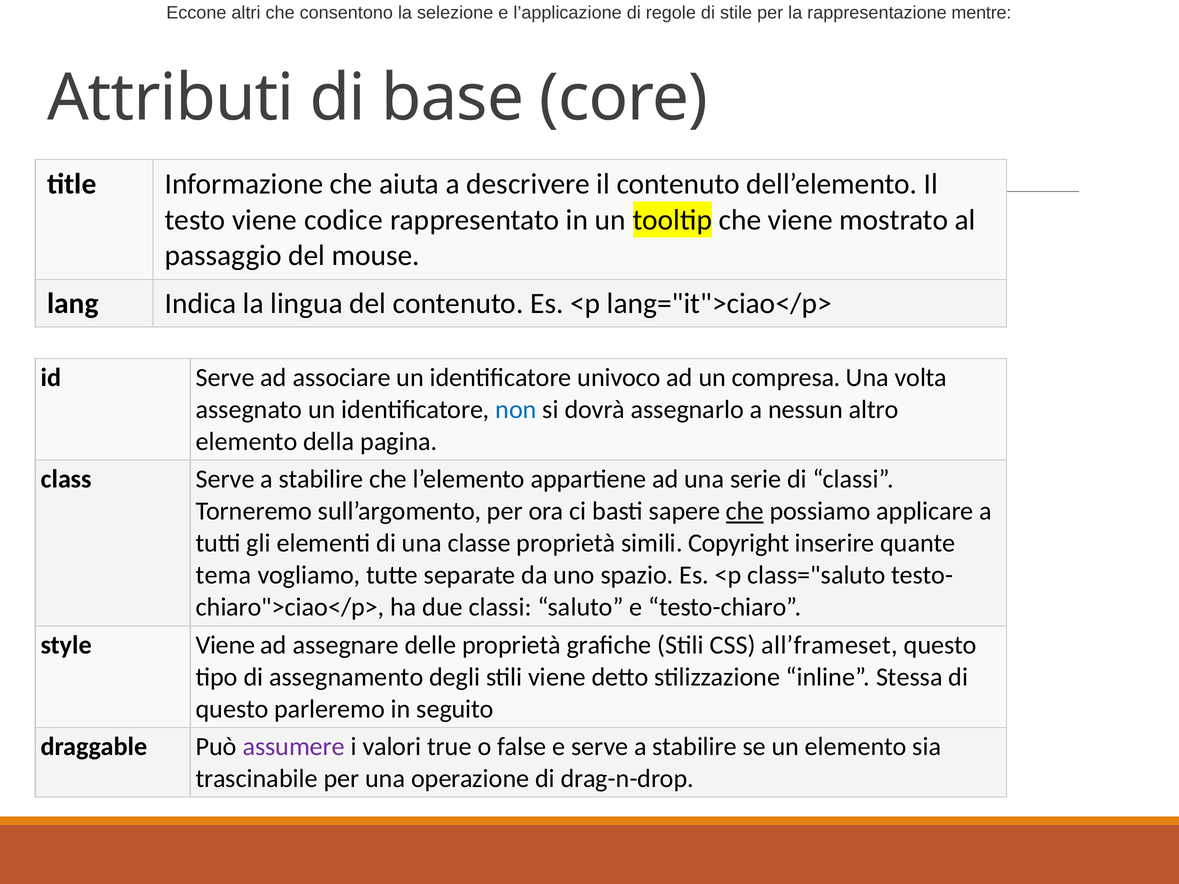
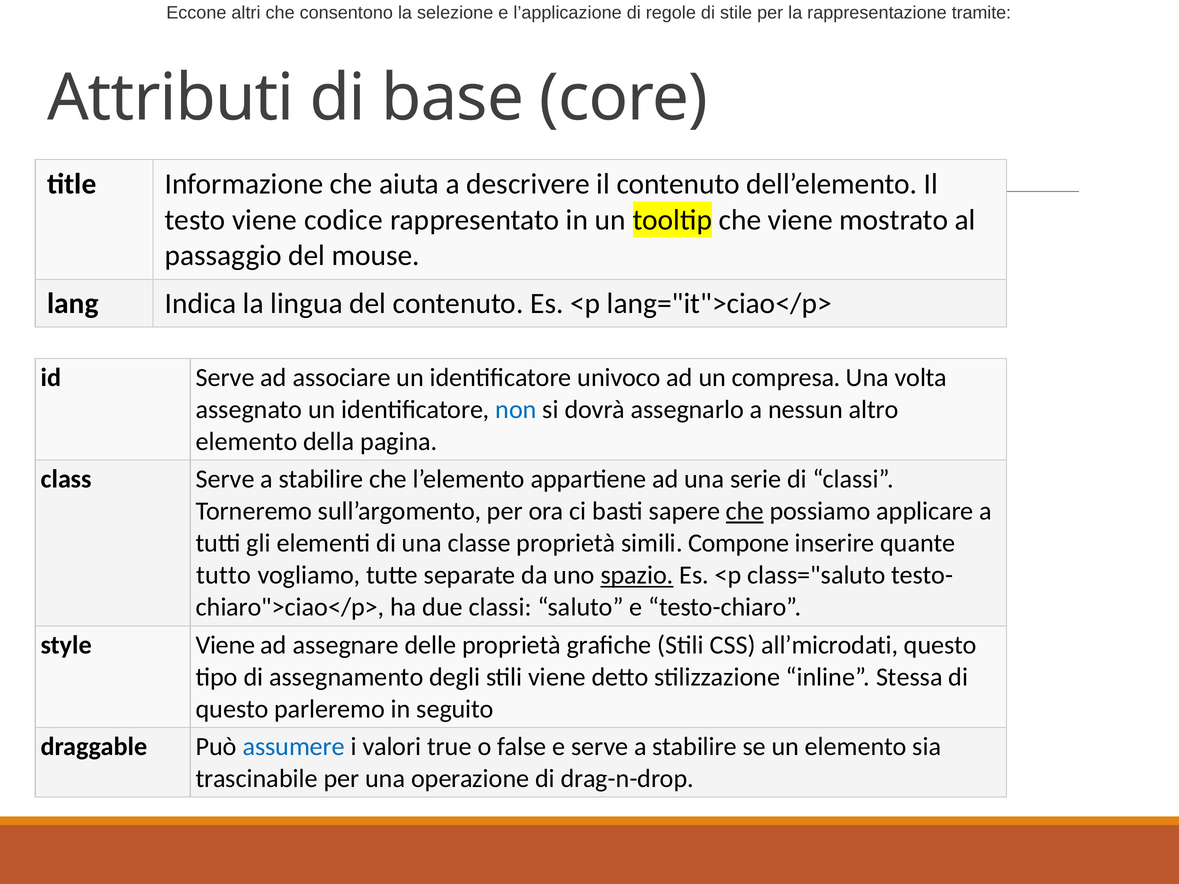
mentre: mentre -> tramite
Copyright: Copyright -> Compone
tema: tema -> tutto
spazio underline: none -> present
all’frameset: all’frameset -> all’microdati
assumere colour: purple -> blue
